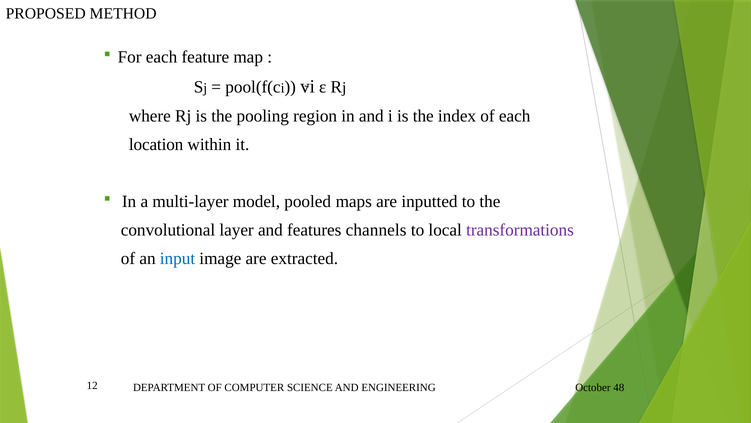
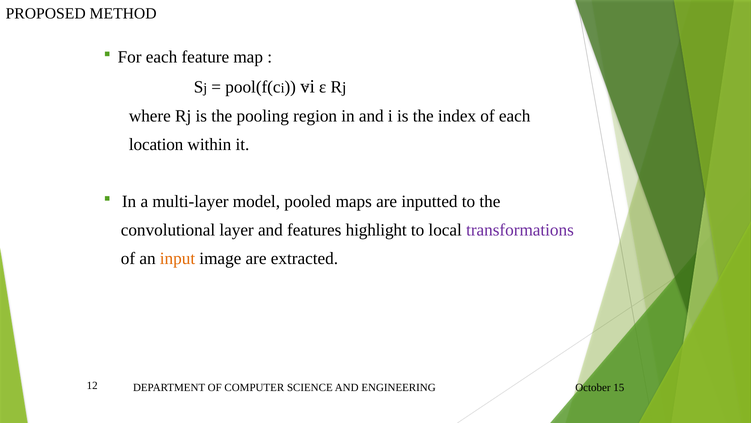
channels: channels -> highlight
input colour: blue -> orange
48: 48 -> 15
